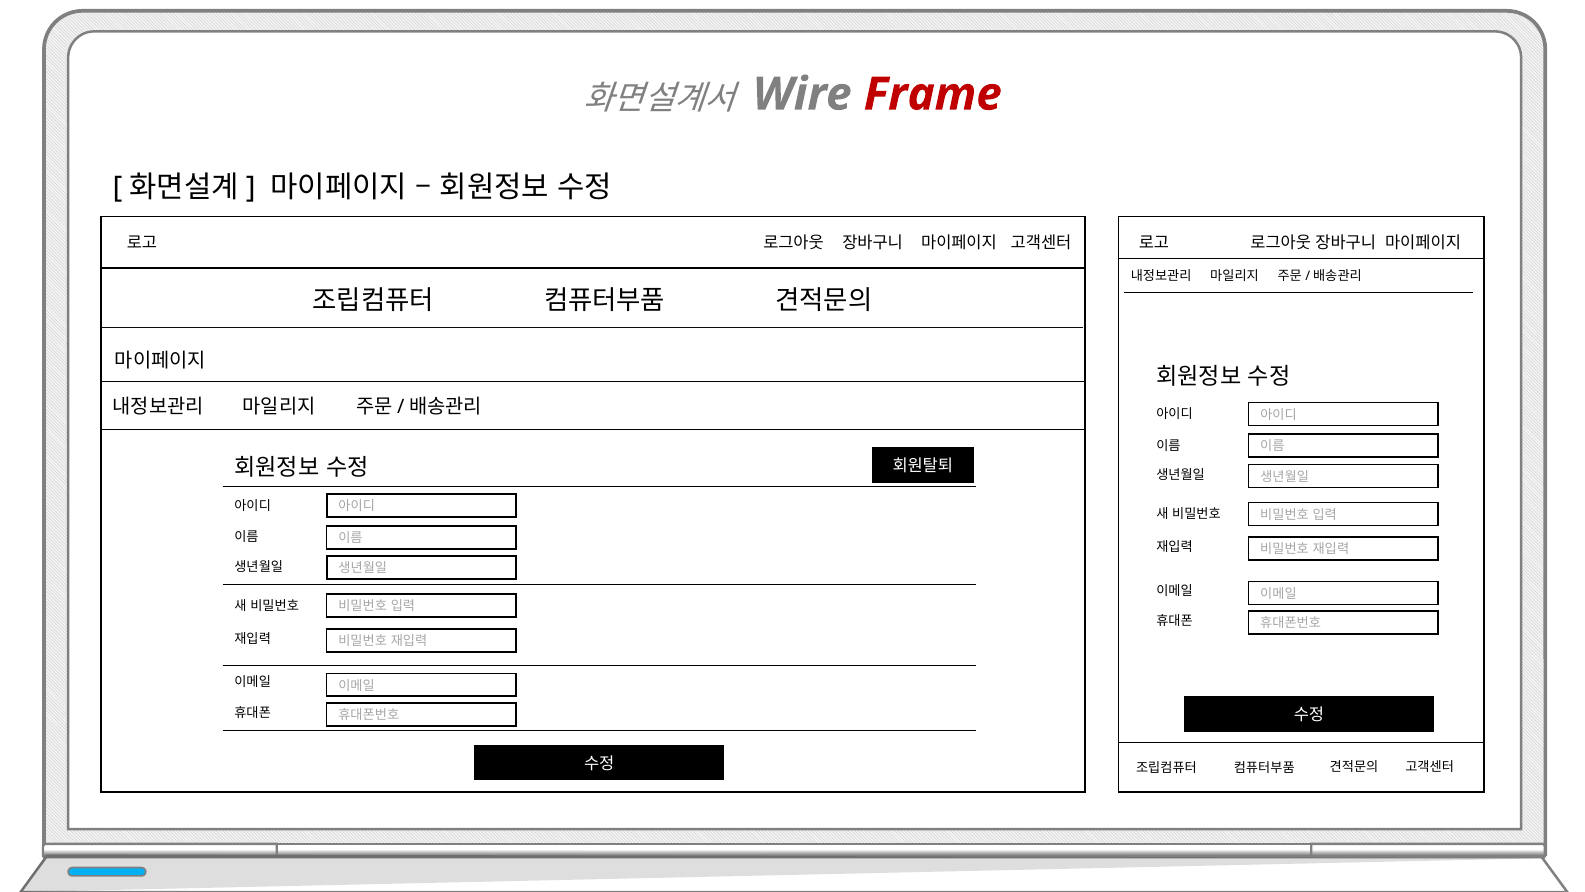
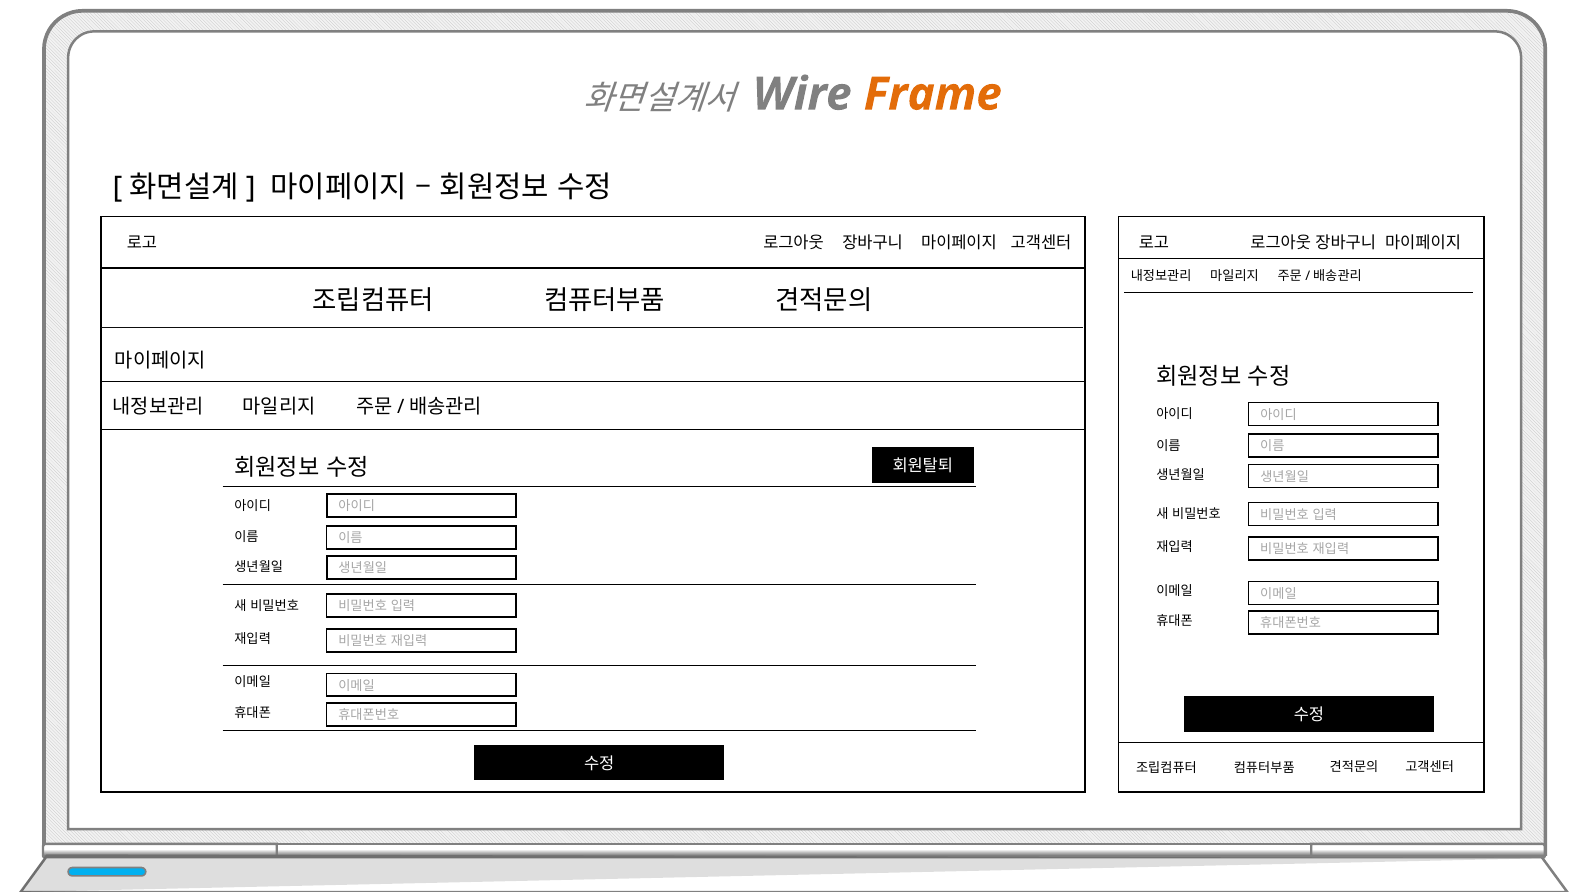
Frame colour: red -> orange
